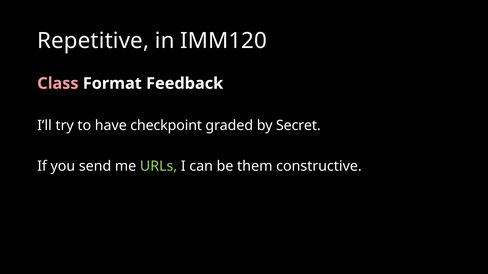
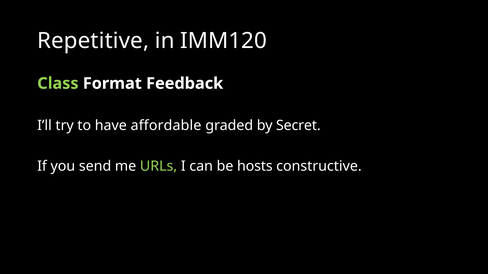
Class colour: pink -> light green
checkpoint: checkpoint -> affordable
them: them -> hosts
